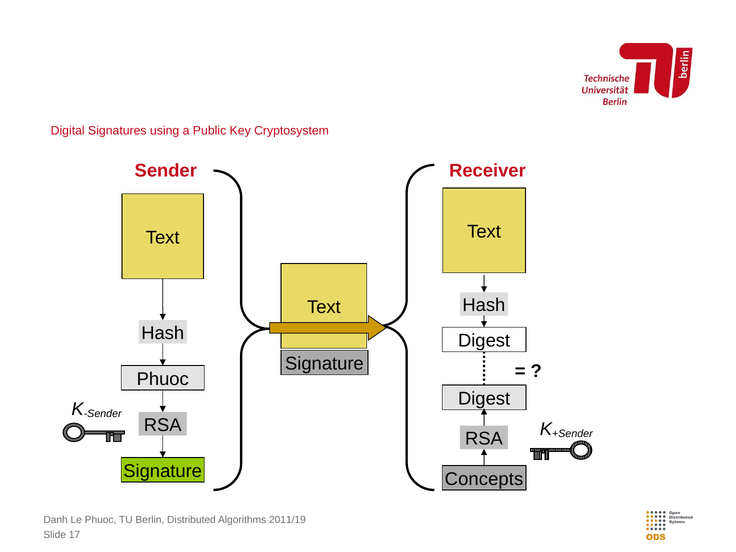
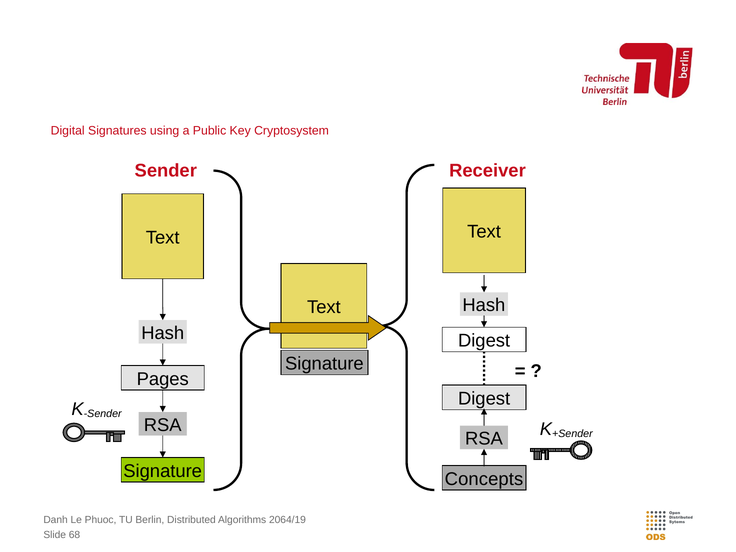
Phuoc at (163, 379): Phuoc -> Pages
2011/19: 2011/19 -> 2064/19
17: 17 -> 68
